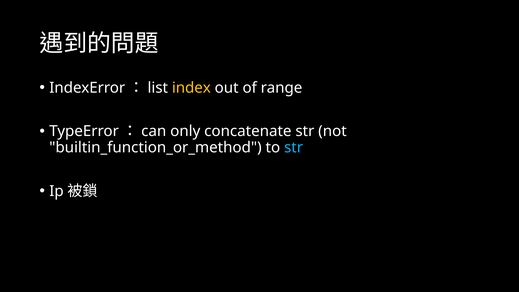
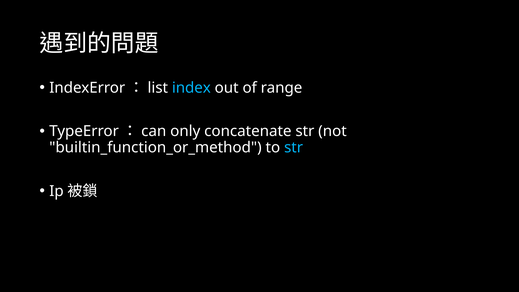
index colour: yellow -> light blue
